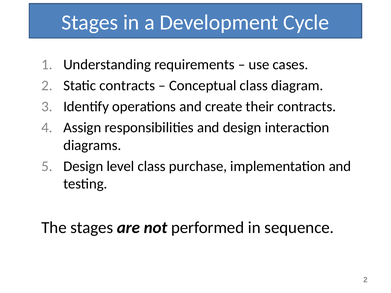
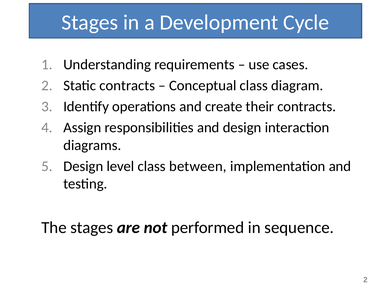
purchase: purchase -> between
